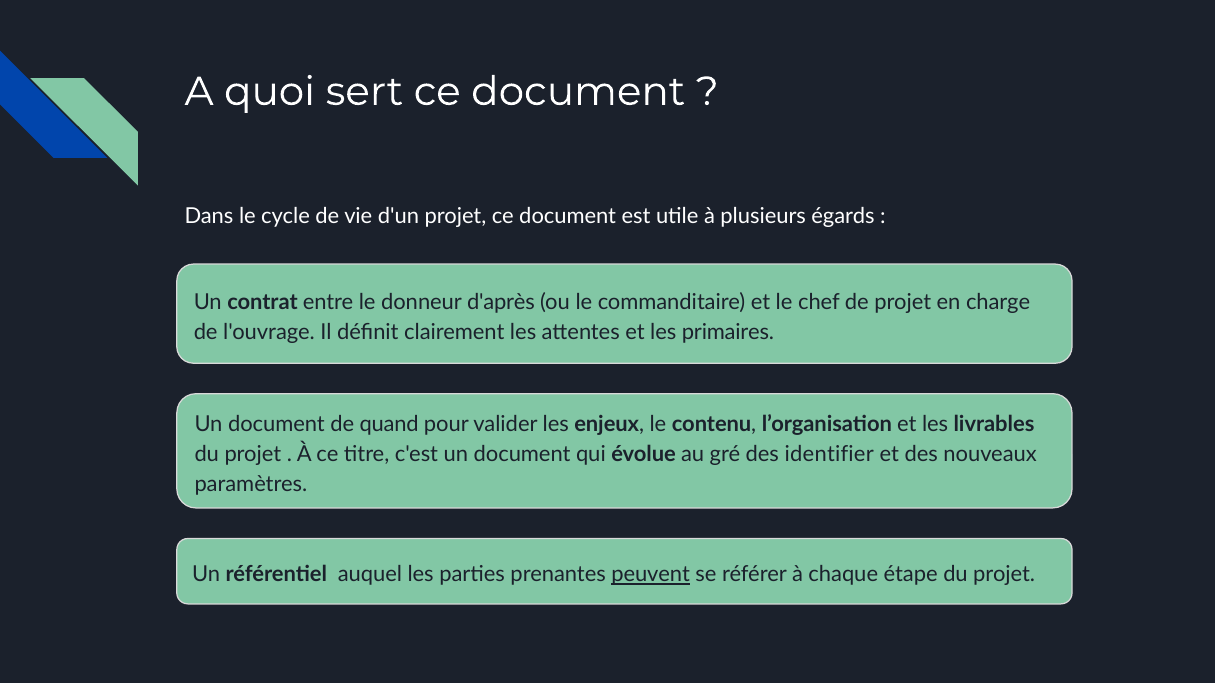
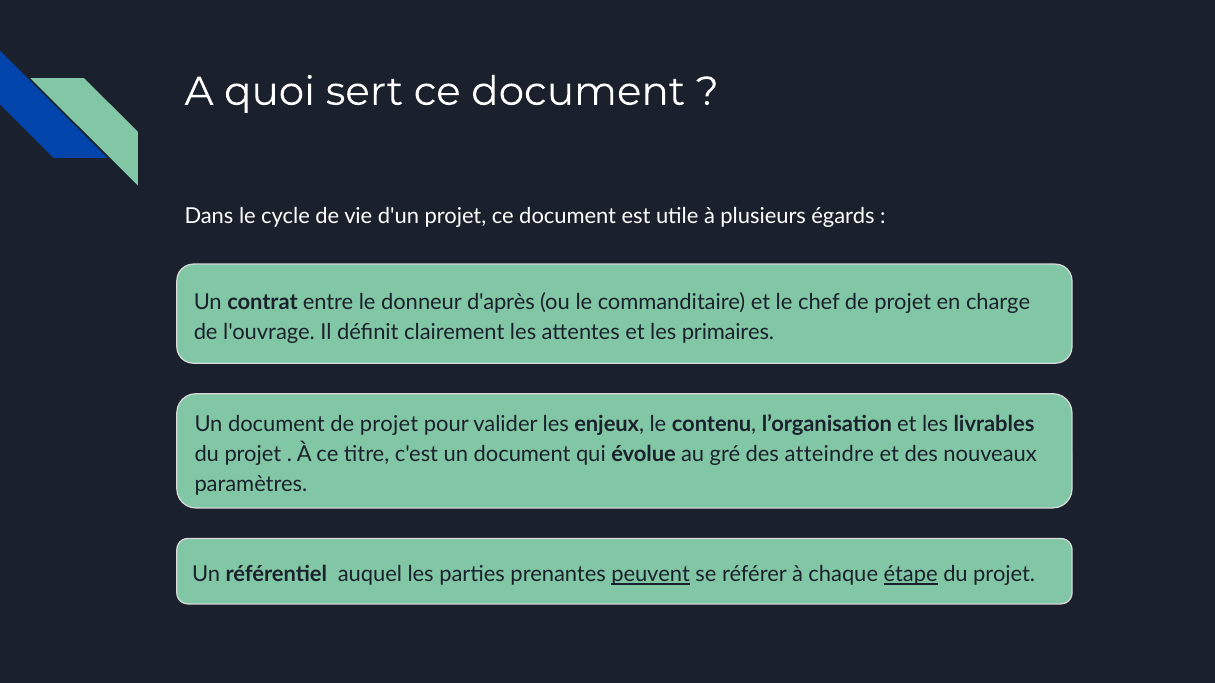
document de quand: quand -> projet
identifier: identifier -> atteindre
étape underline: none -> present
